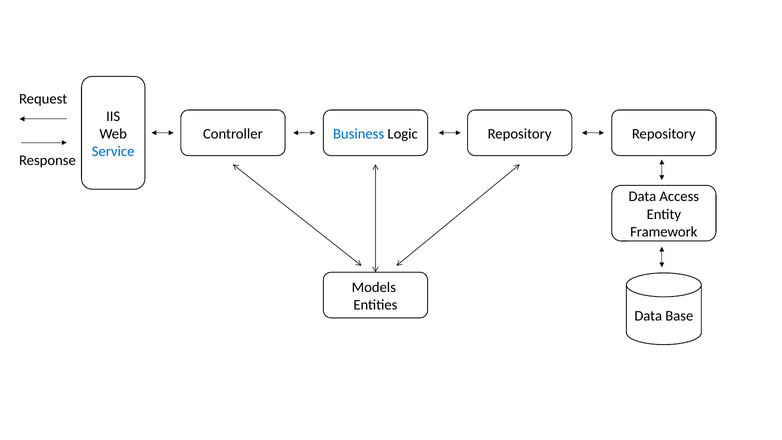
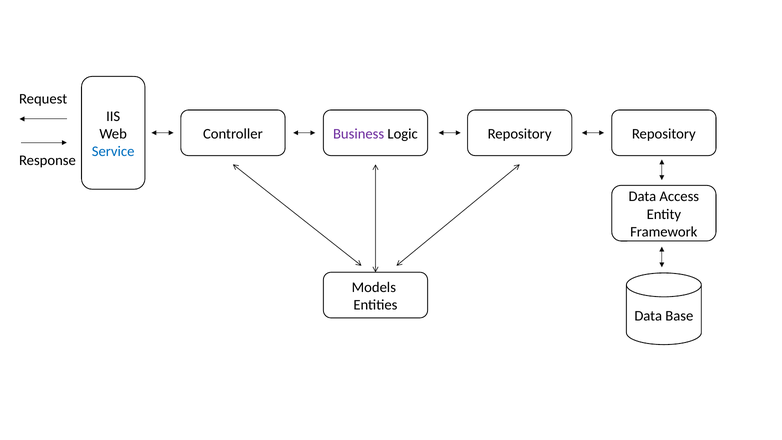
Business colour: blue -> purple
